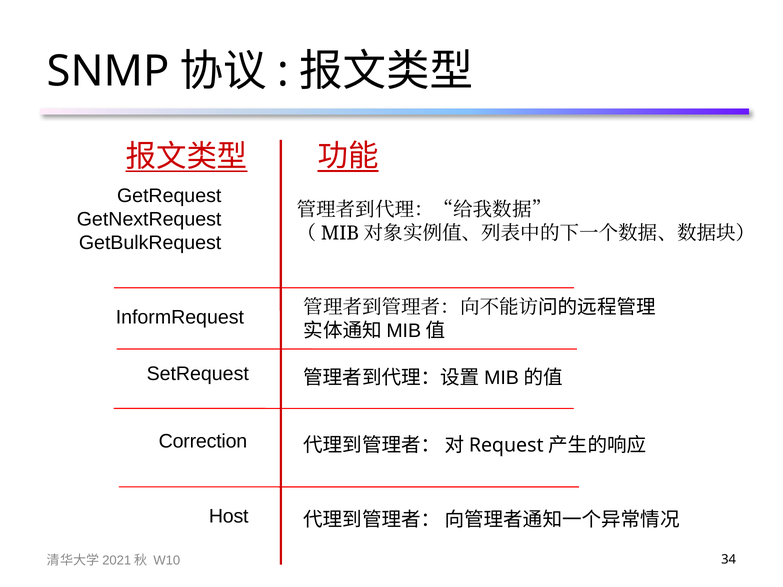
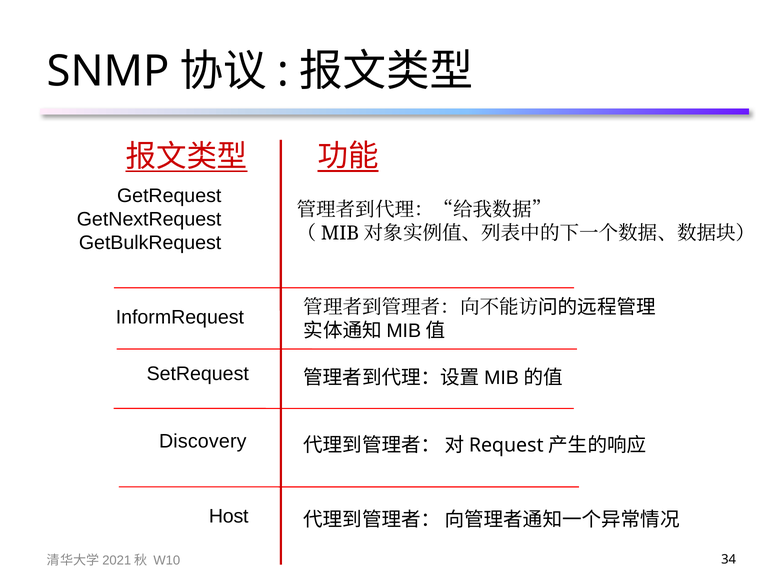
Correction: Correction -> Discovery
